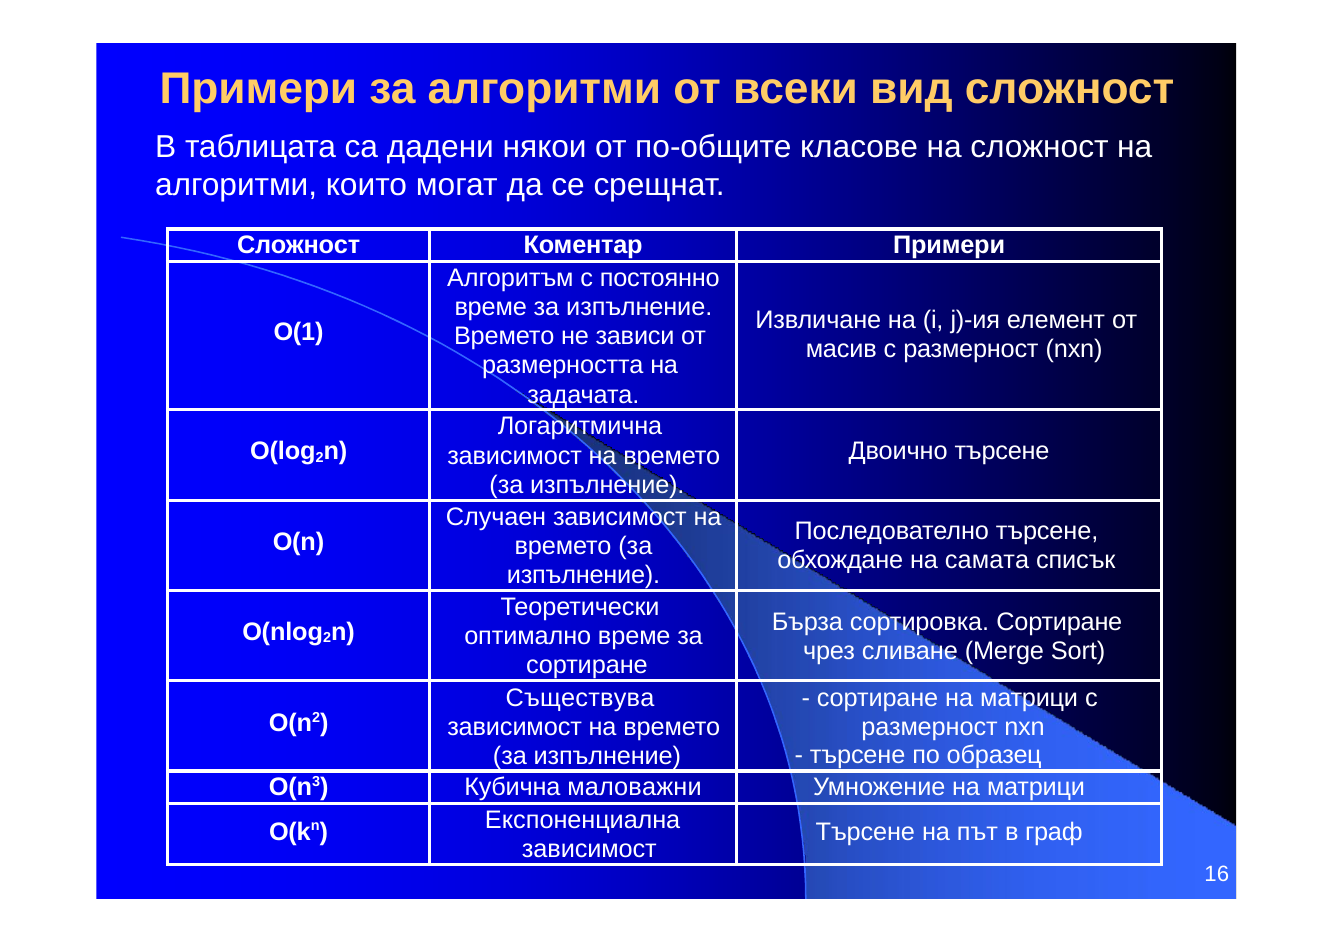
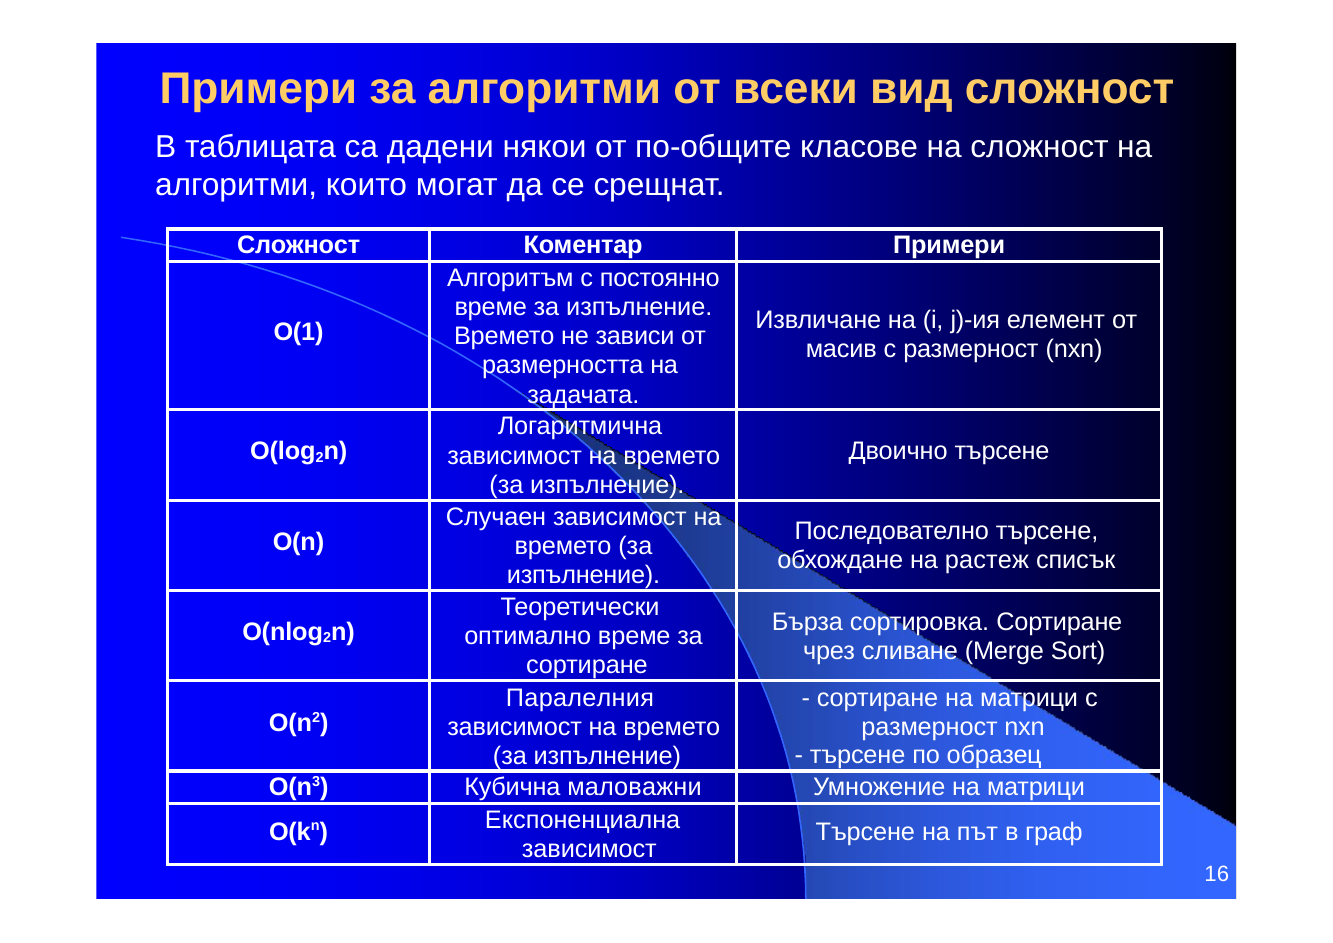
самата: самата -> растеж
Съществува: Съществува -> Паралелния
